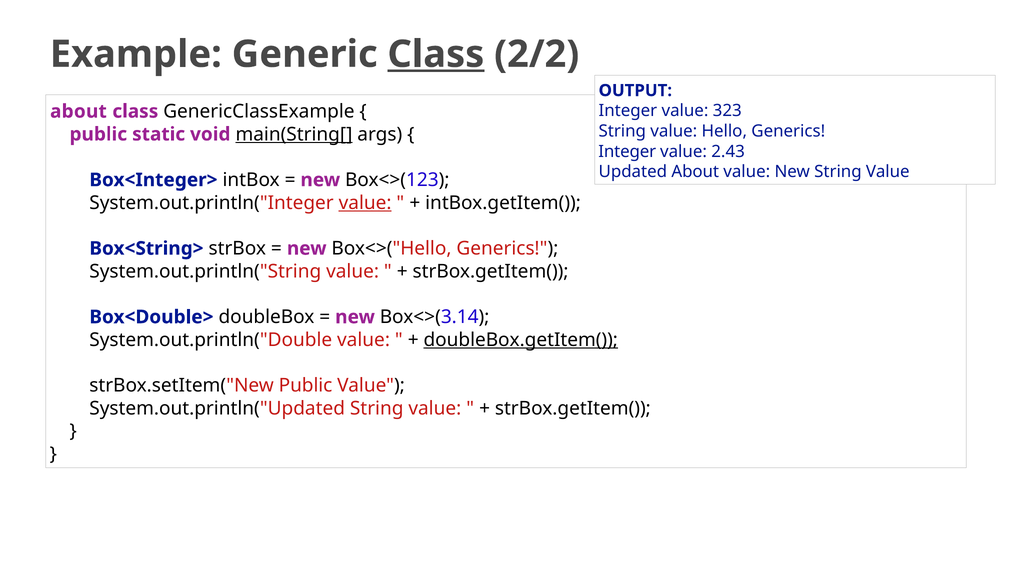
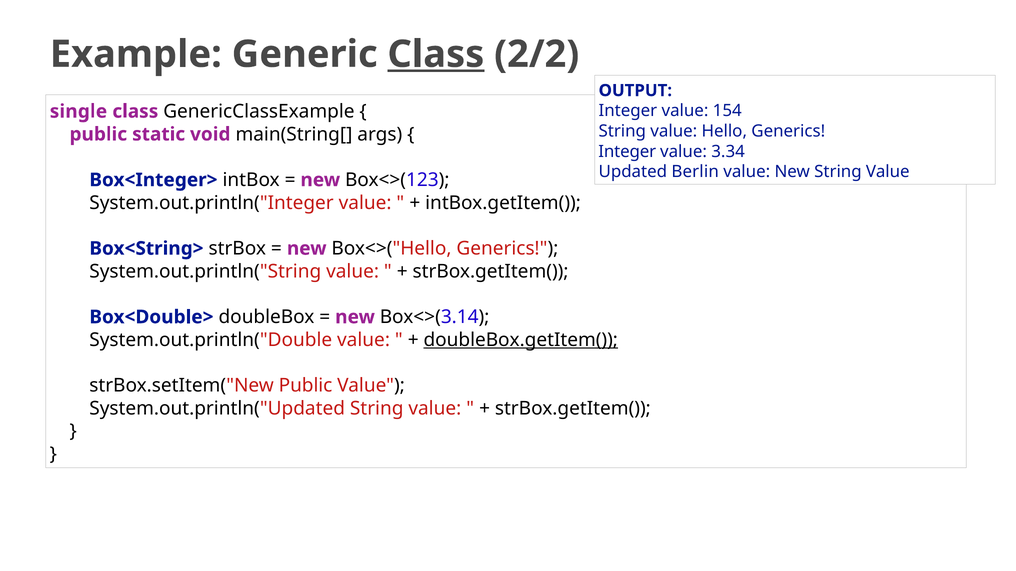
323: 323 -> 154
about at (78, 112): about -> single
main(String[ underline: present -> none
2.43: 2.43 -> 3.34
Updated About: About -> Berlin
value at (365, 203) underline: present -> none
